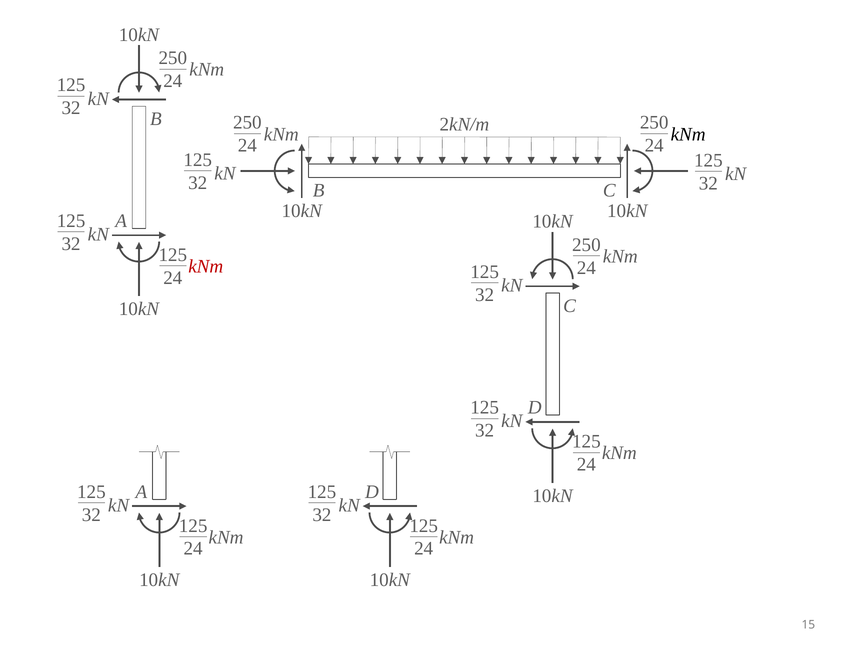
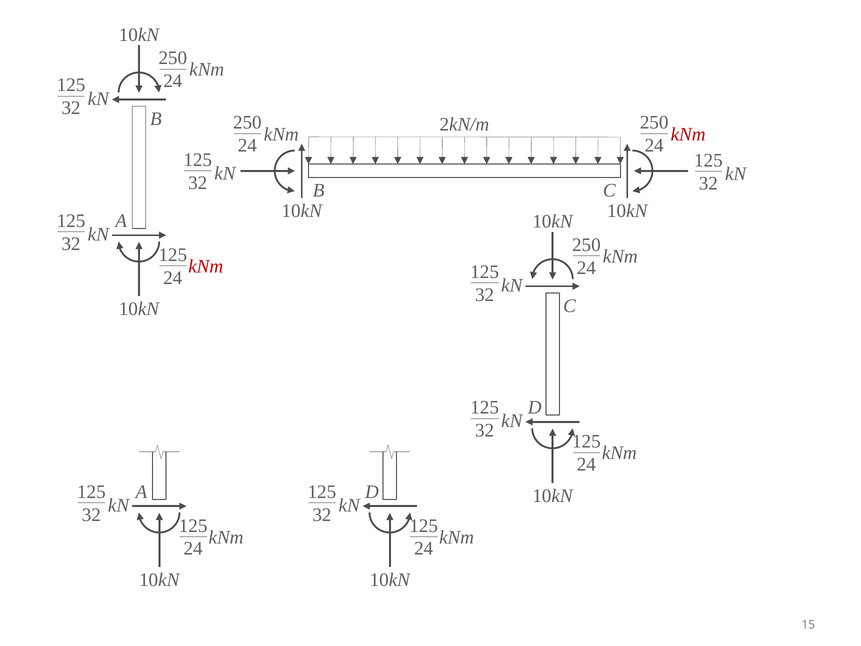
kNm at (688, 134) colour: black -> red
